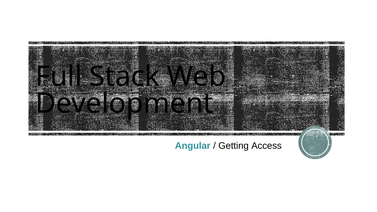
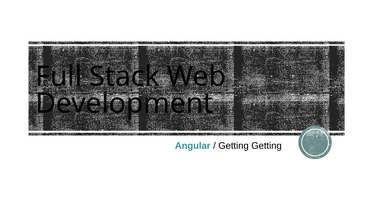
Getting Access: Access -> Getting
